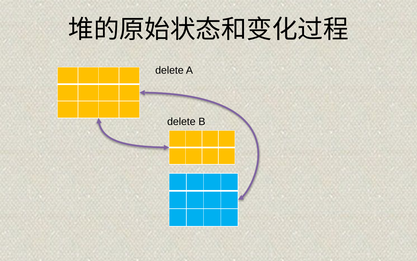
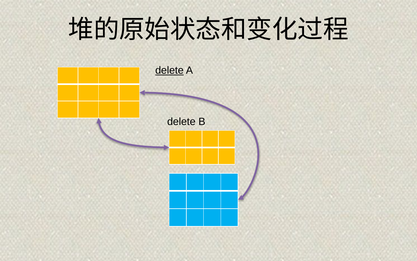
delete at (169, 70) underline: none -> present
